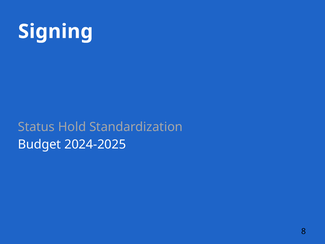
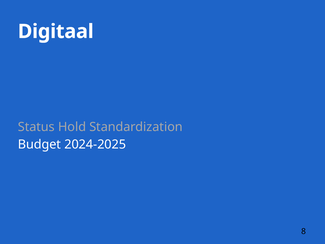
Signing: Signing -> Digitaal
